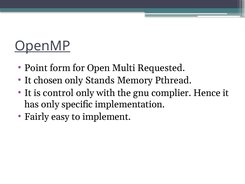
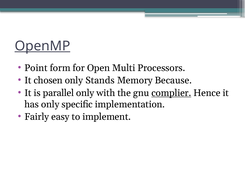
Requested: Requested -> Processors
Pthread: Pthread -> Because
control: control -> parallel
complier underline: none -> present
